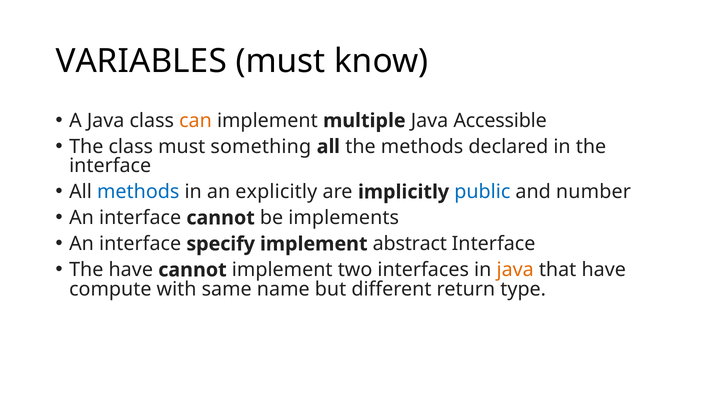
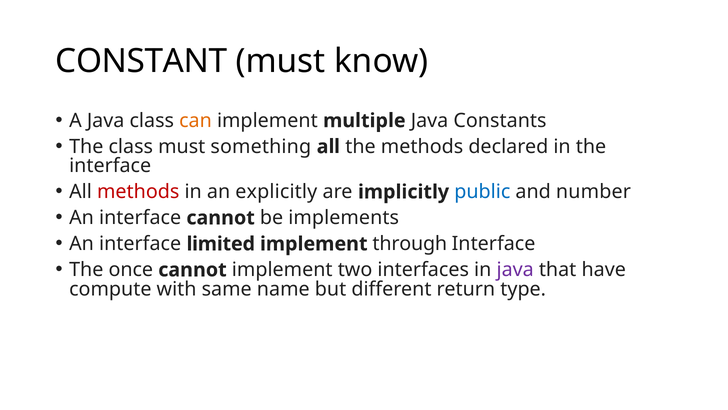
VARIABLES: VARIABLES -> CONSTANT
Accessible: Accessible -> Constants
methods at (138, 192) colour: blue -> red
specify: specify -> limited
abstract: abstract -> through
The have: have -> once
java at (515, 270) colour: orange -> purple
